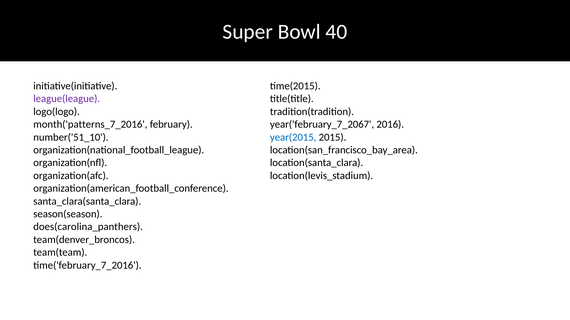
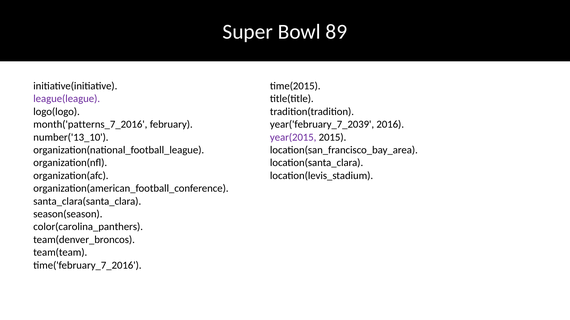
40: 40 -> 89
year('february_7_2067: year('february_7_2067 -> year('february_7_2039
number('51_10: number('51_10 -> number('13_10
year(2015 colour: blue -> purple
does(carolina_panthers: does(carolina_panthers -> color(carolina_panthers
